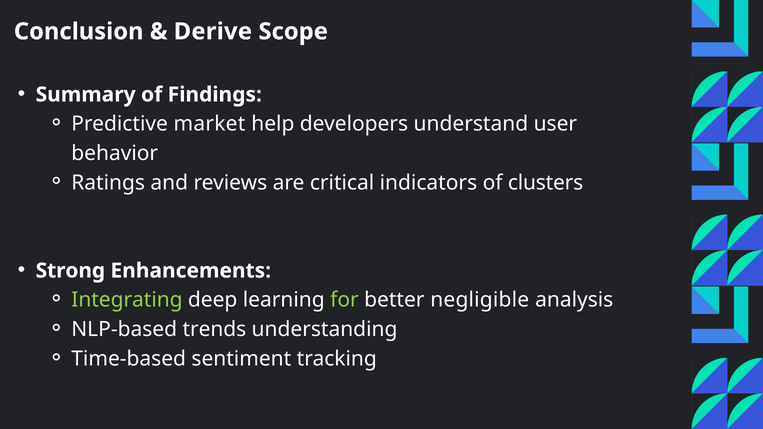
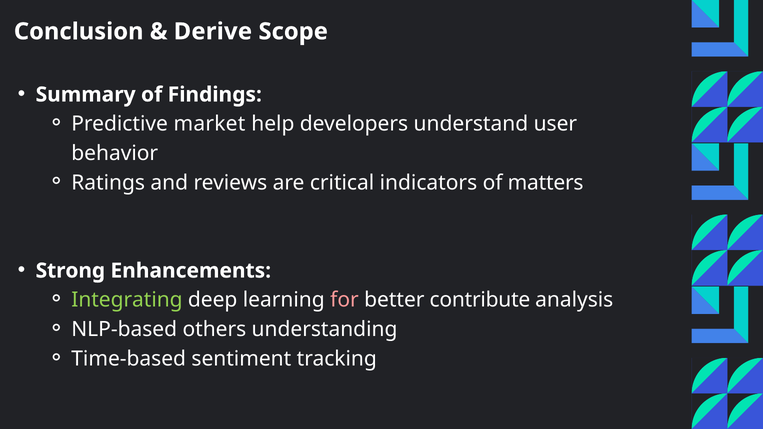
clusters: clusters -> matters
for colour: light green -> pink
negligible: negligible -> contribute
trends: trends -> others
